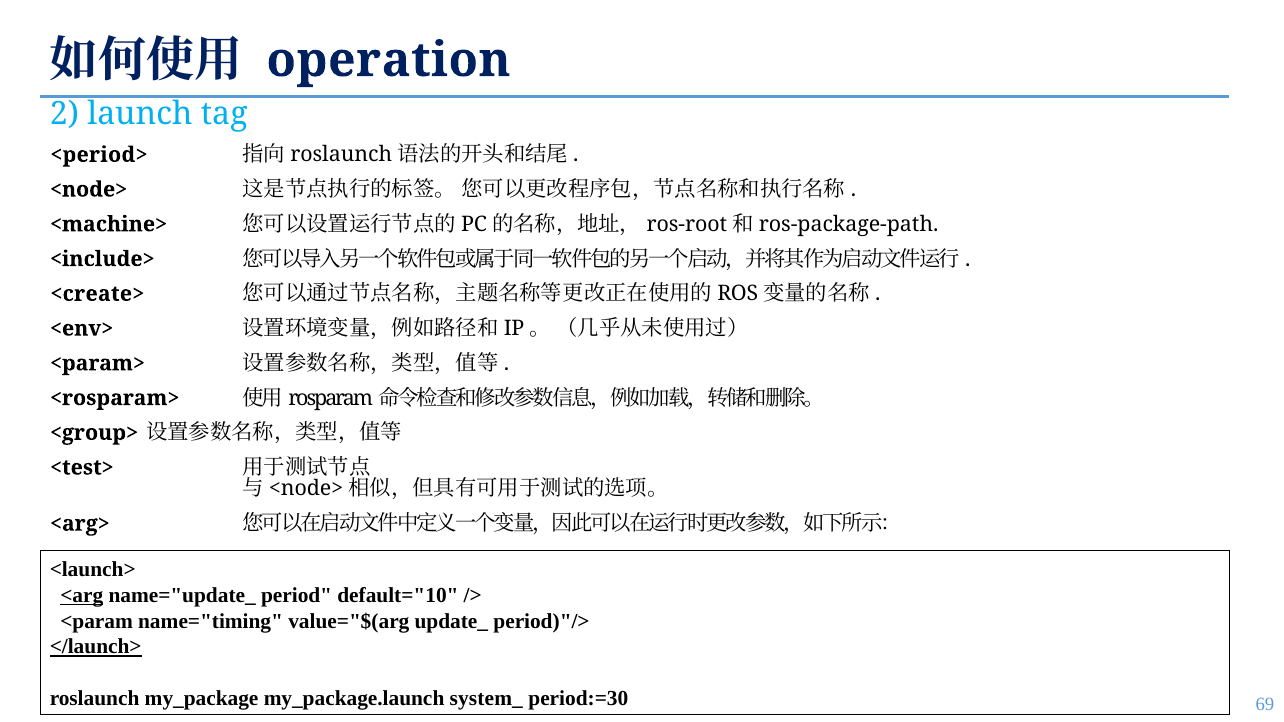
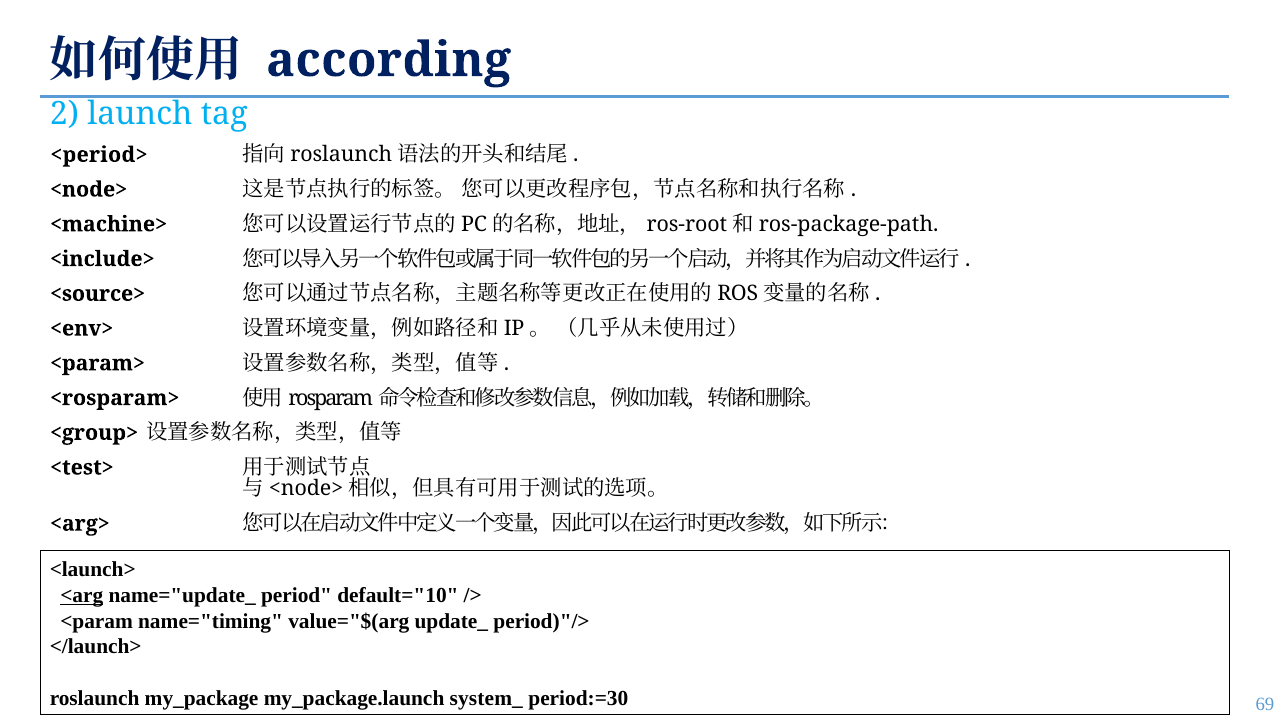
operation: operation -> according
<create>: <create> -> <source>
</launch> underline: present -> none
